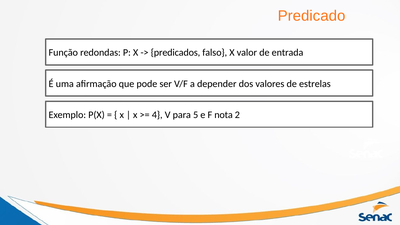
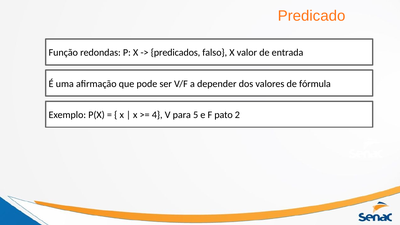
estrelas: estrelas -> fórmula
nota: nota -> pato
